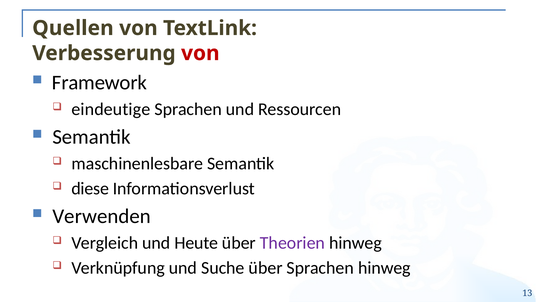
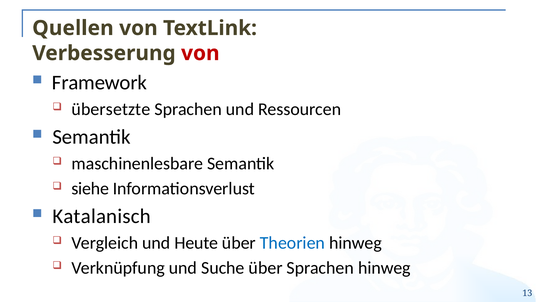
eindeutige: eindeutige -> übersetzte
diese: diese -> siehe
Verwenden: Verwenden -> Katalanisch
Theorien colour: purple -> blue
